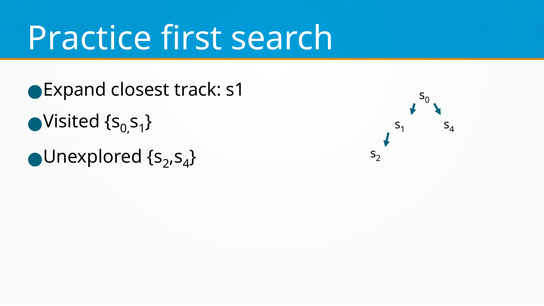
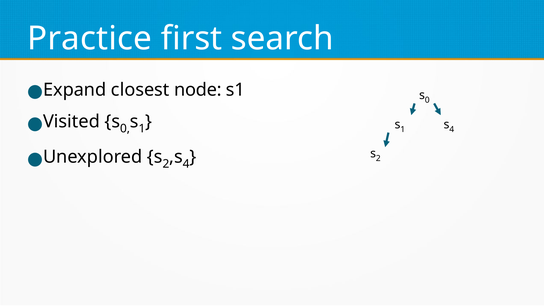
track: track -> node
